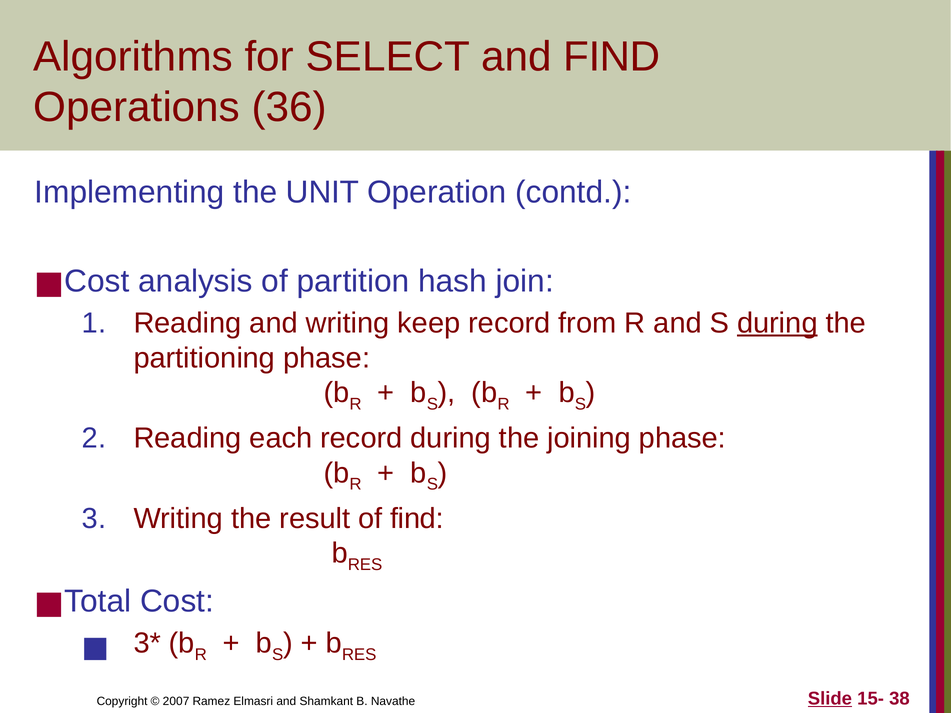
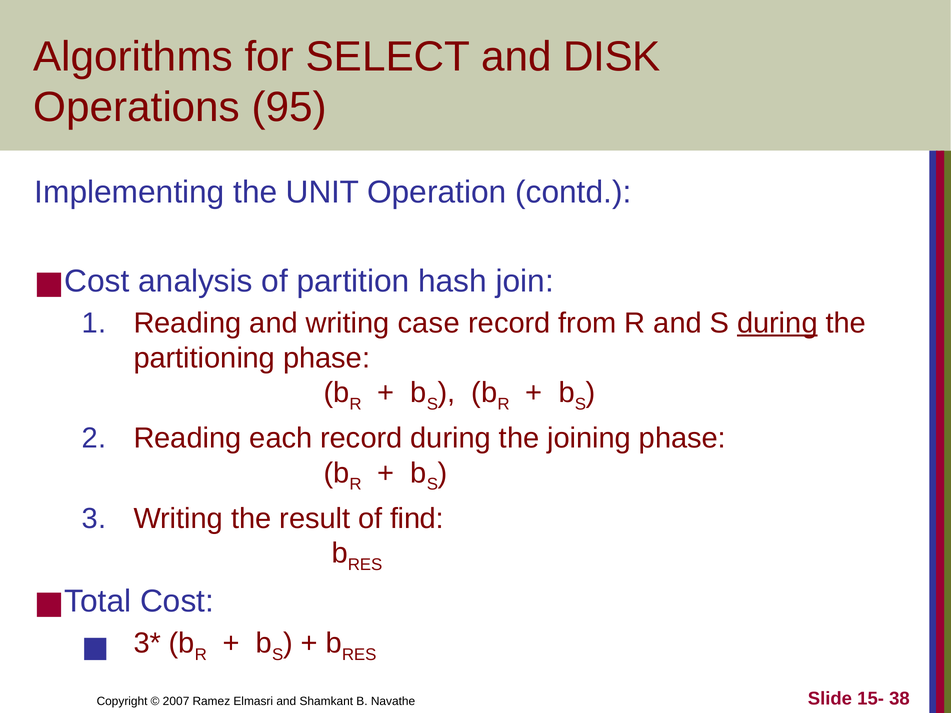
and FIND: FIND -> DISK
36: 36 -> 95
keep: keep -> case
Slide underline: present -> none
